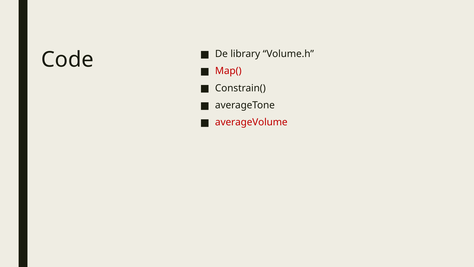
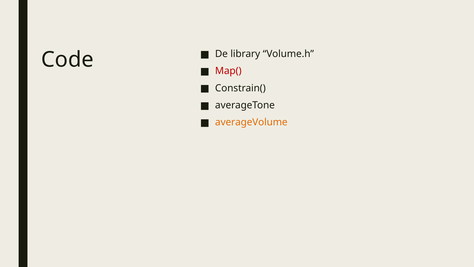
averageVolume colour: red -> orange
